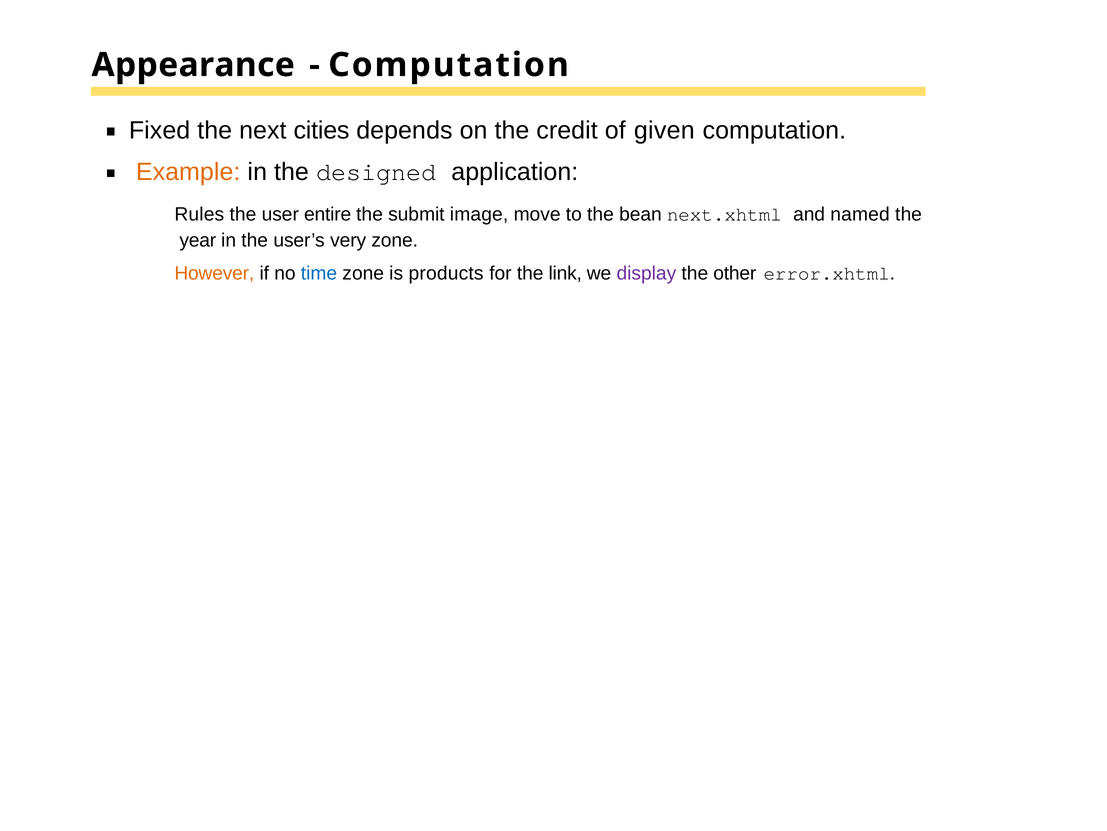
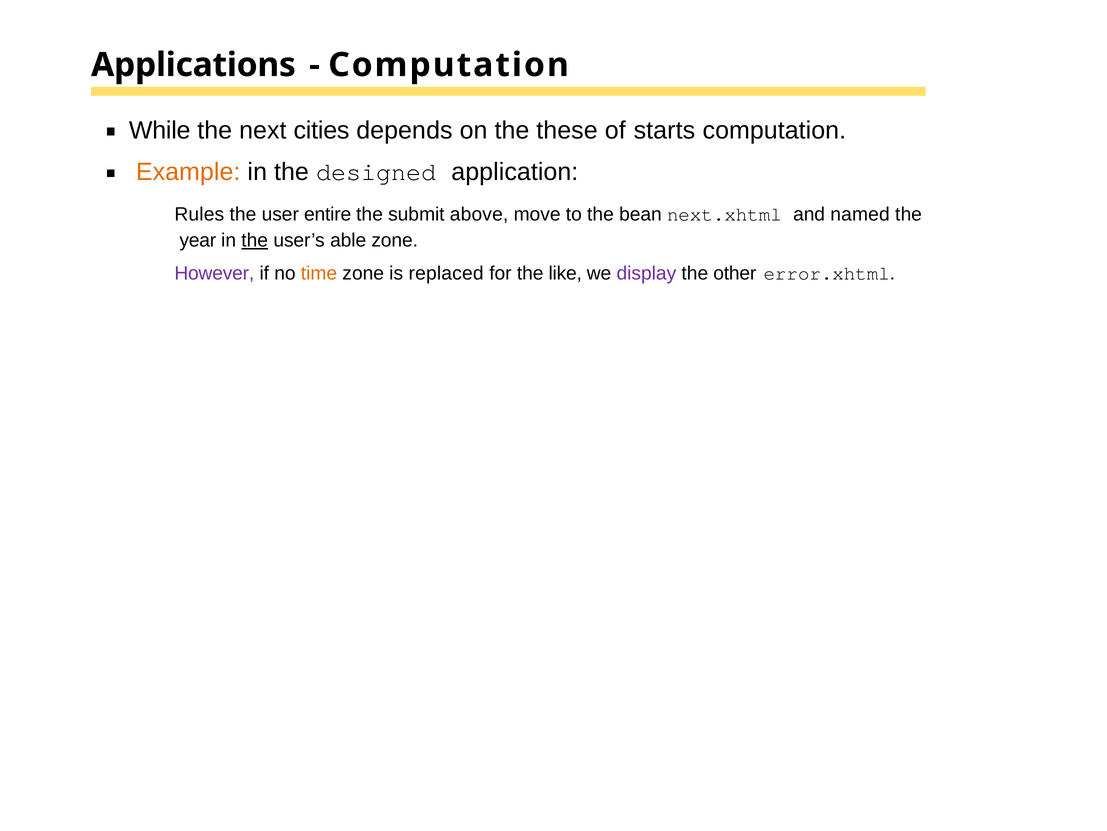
Appearance: Appearance -> Applications
Fixed: Fixed -> While
credit: credit -> these
given: given -> starts
image: image -> above
the at (255, 240) underline: none -> present
very: very -> able
However colour: orange -> purple
time colour: blue -> orange
products: products -> replaced
link: link -> like
